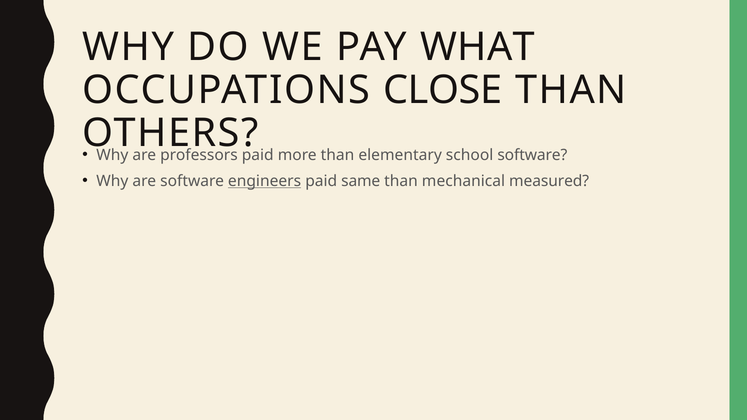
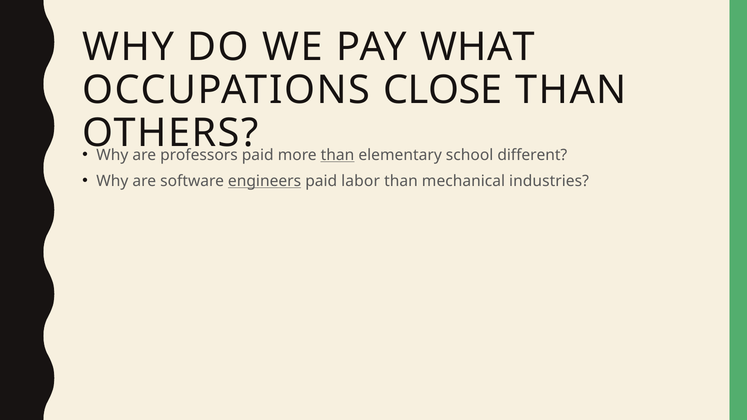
than at (338, 155) underline: none -> present
school software: software -> different
same: same -> labor
measured: measured -> industries
